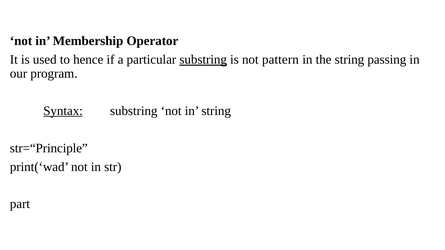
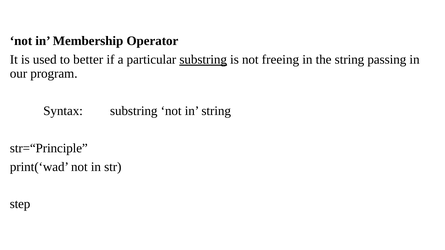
hence: hence -> better
pattern: pattern -> freeing
Syntax underline: present -> none
part: part -> step
